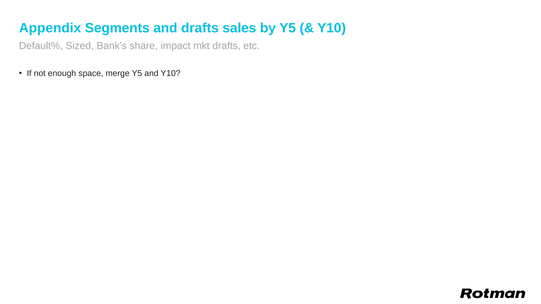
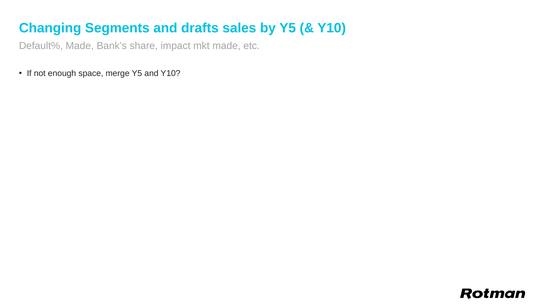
Appendix: Appendix -> Changing
Default% Sized: Sized -> Made
mkt drafts: drafts -> made
